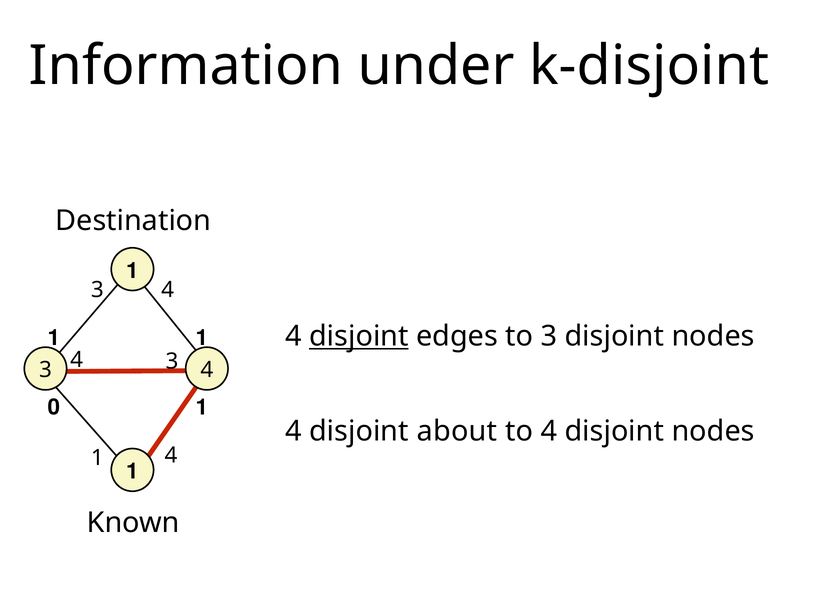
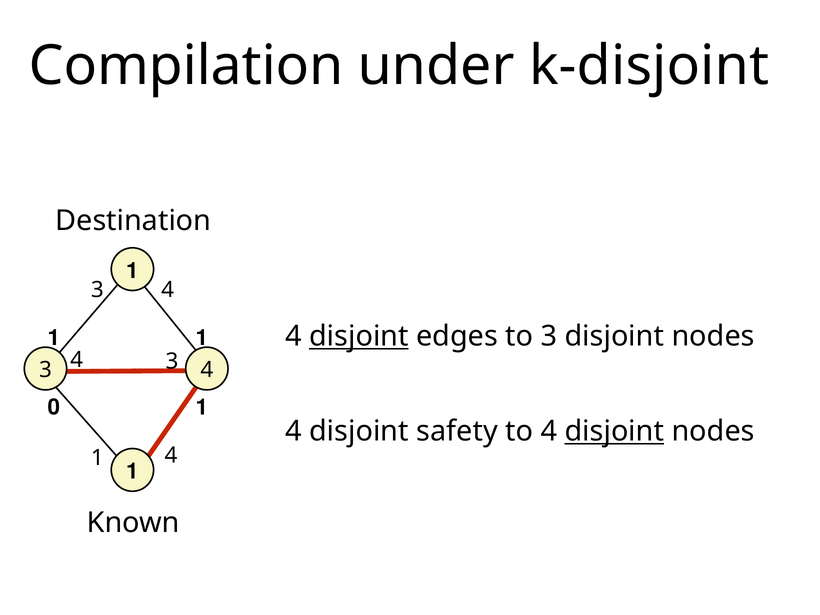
Information: Information -> Compilation
about: about -> safety
disjoint at (614, 431) underline: none -> present
